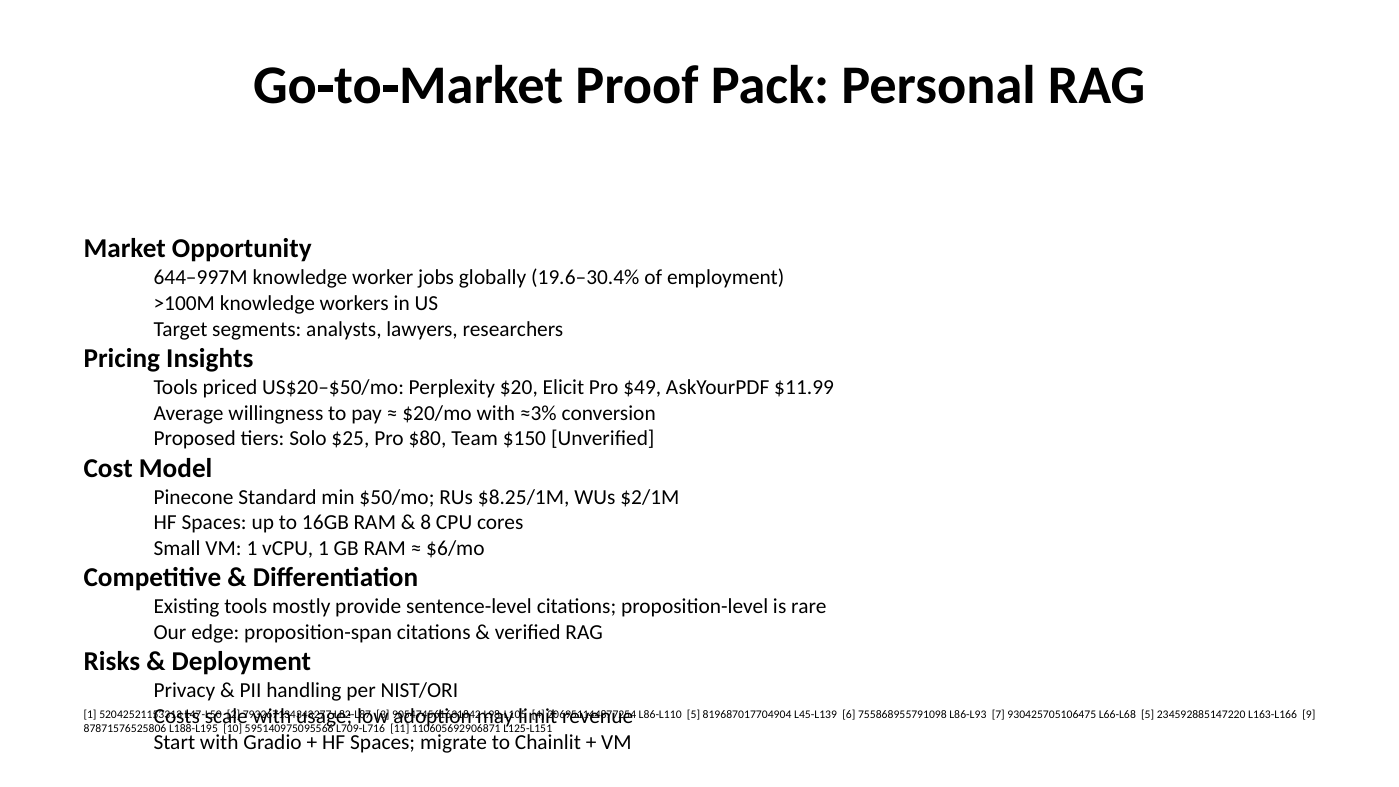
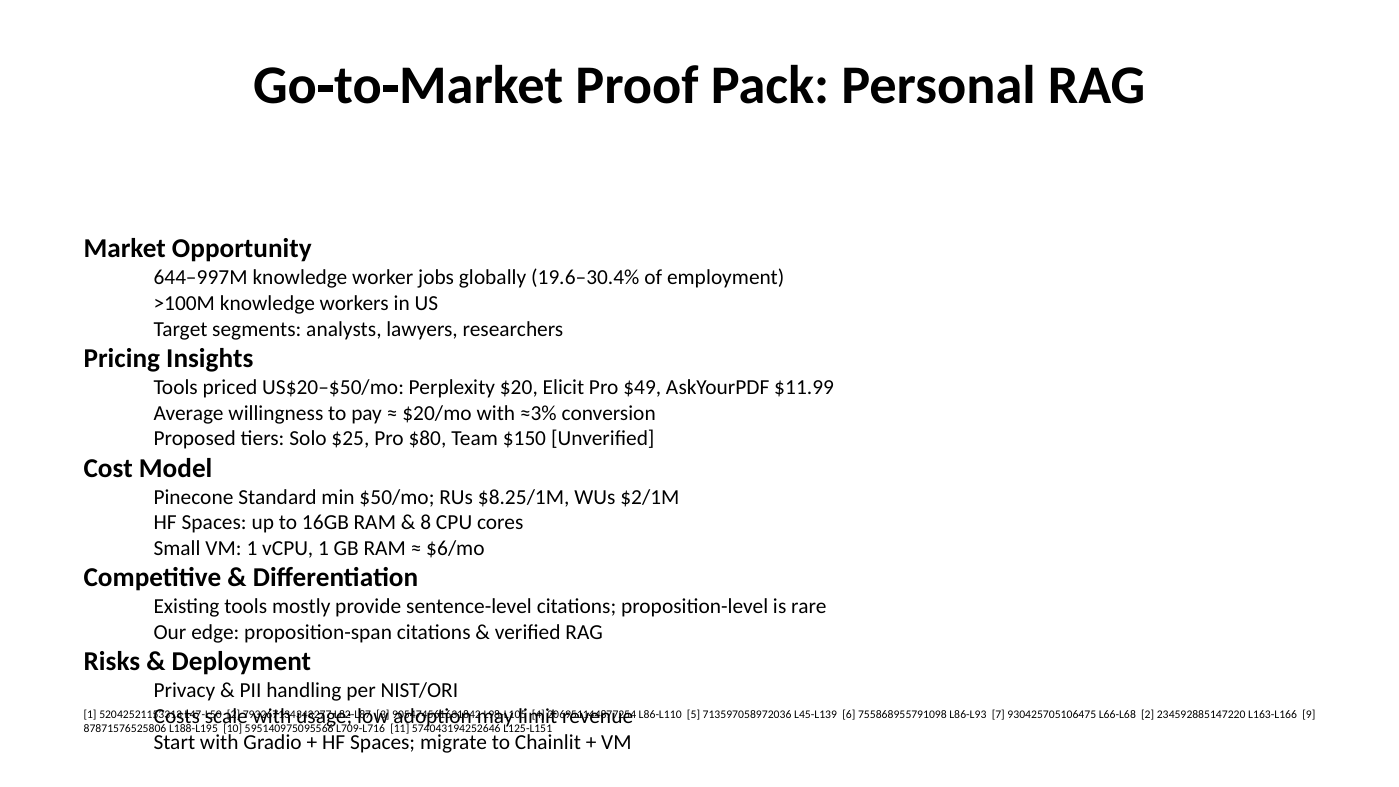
819687017704904: 819687017704904 -> 713597058972036
L66-L68 5: 5 -> 2
110605692906871: 110605692906871 -> 574043194252646
